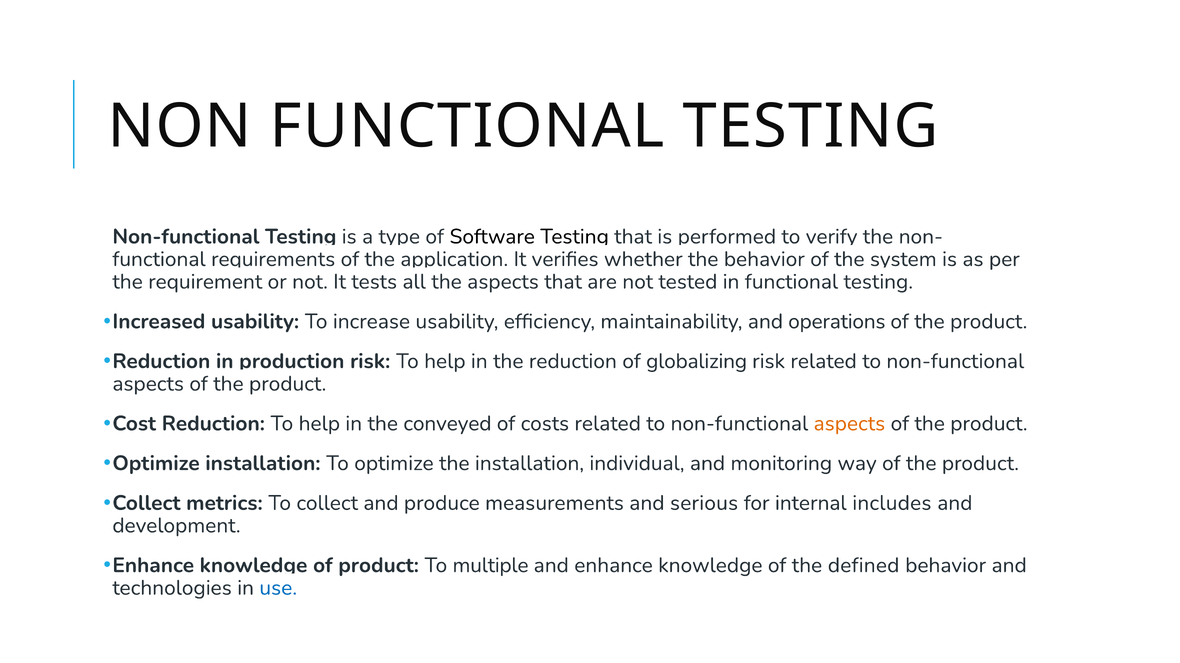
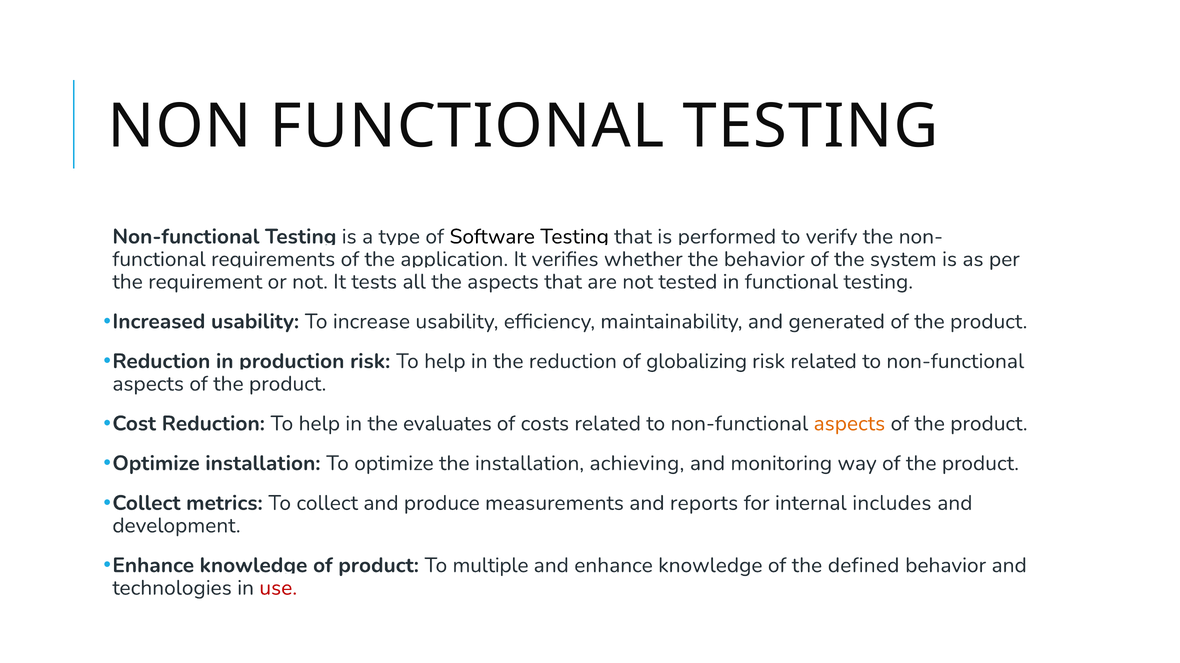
operations: operations -> generated
conveyed: conveyed -> evaluates
individual: individual -> achieving
serious: serious -> reports
use colour: blue -> red
